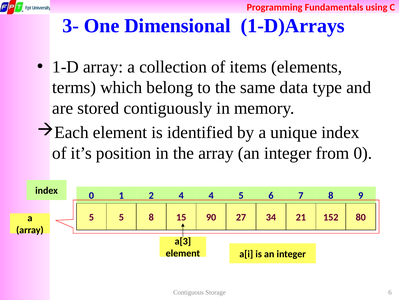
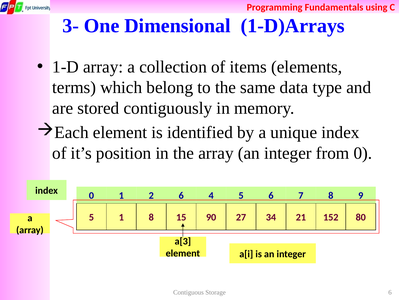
2 4: 4 -> 6
5 5: 5 -> 1
